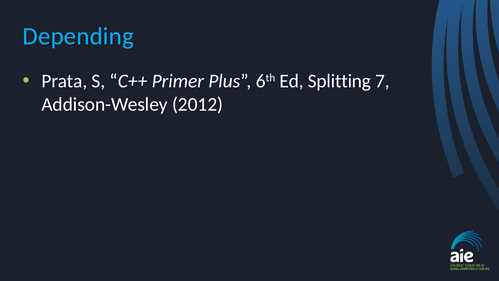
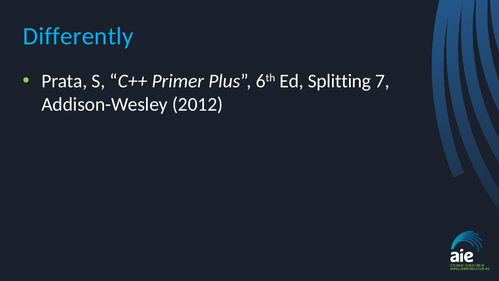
Depending: Depending -> Differently
